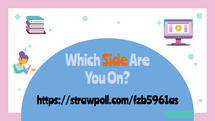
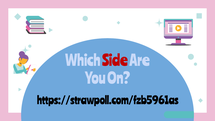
Side colour: orange -> red
